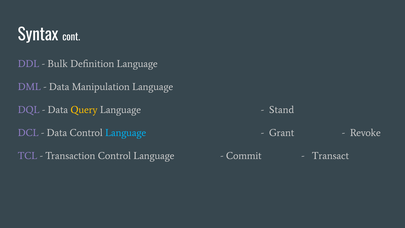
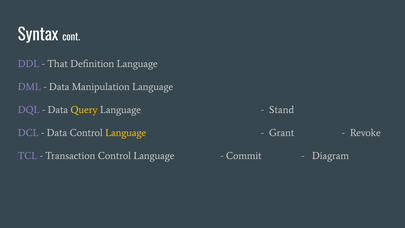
Bulk: Bulk -> That
Language at (126, 133) colour: light blue -> yellow
Transact: Transact -> Diagram
